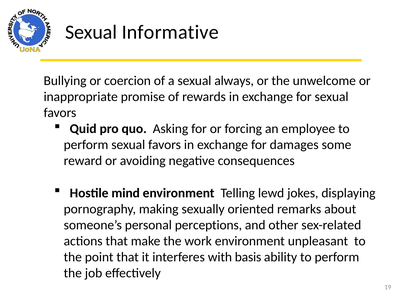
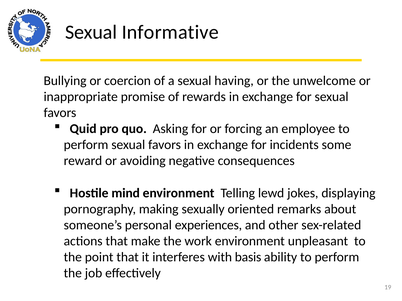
always: always -> having
damages: damages -> incidents
perceptions: perceptions -> experiences
